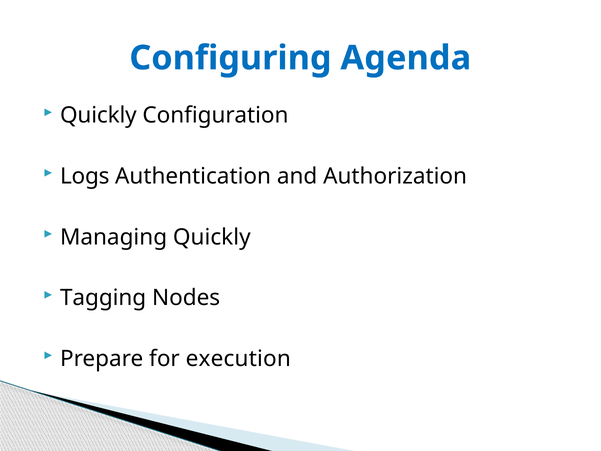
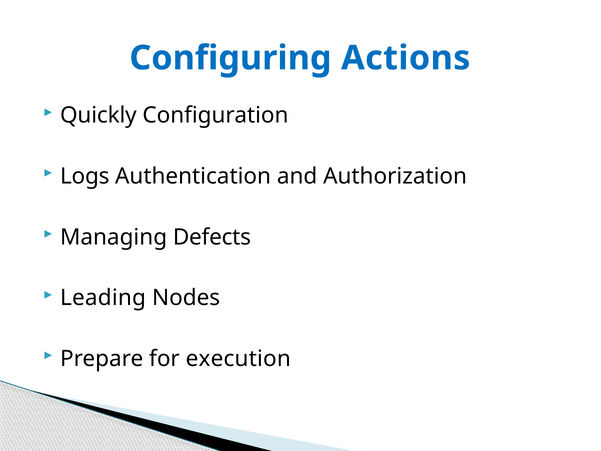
Agenda: Agenda -> Actions
Managing Quickly: Quickly -> Defects
Tagging: Tagging -> Leading
